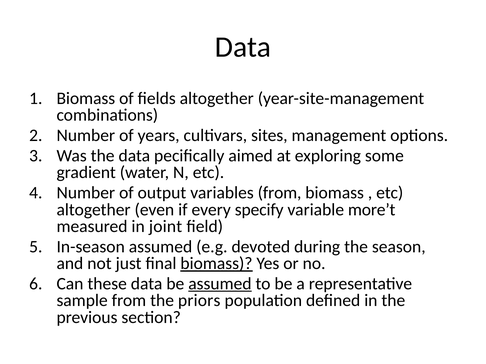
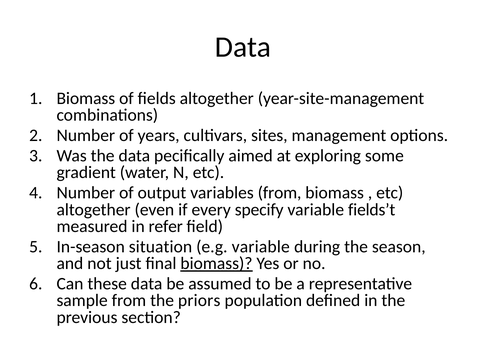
more’t: more’t -> fields’t
joint: joint -> refer
In-season assumed: assumed -> situation
e.g devoted: devoted -> variable
assumed at (220, 284) underline: present -> none
